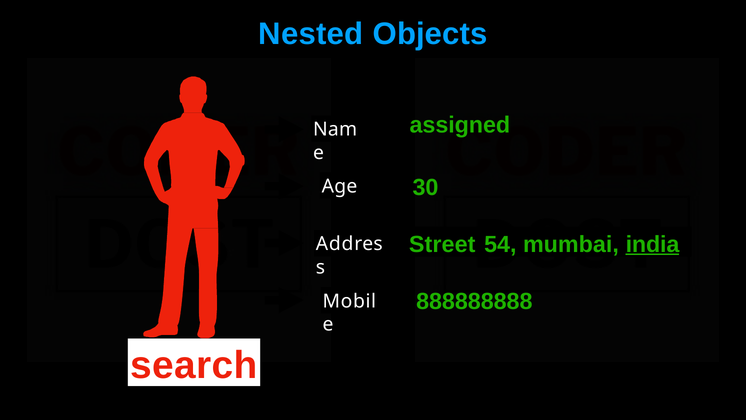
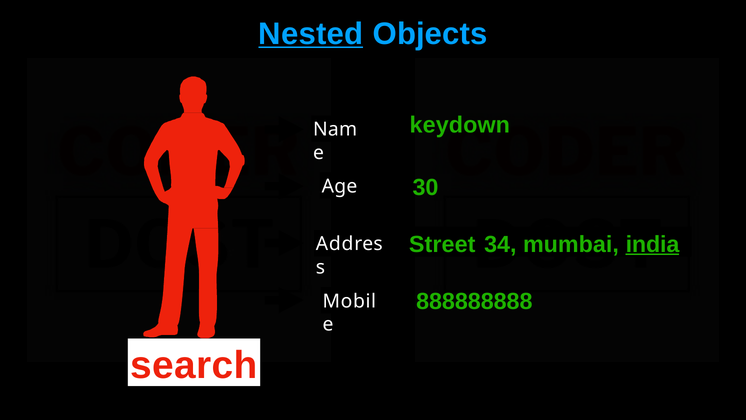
Nested underline: none -> present
assigned: assigned -> keydown
54: 54 -> 34
